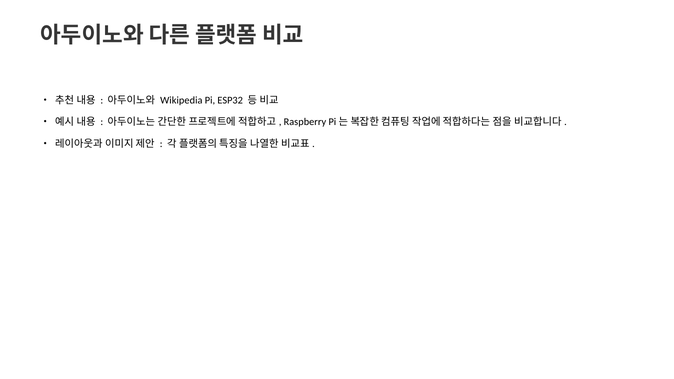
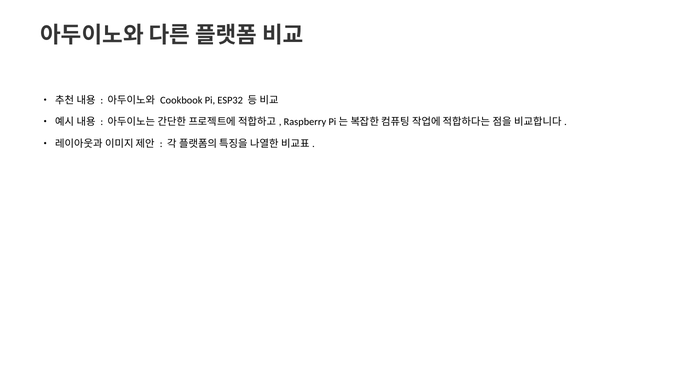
Wikipedia: Wikipedia -> Cookbook
